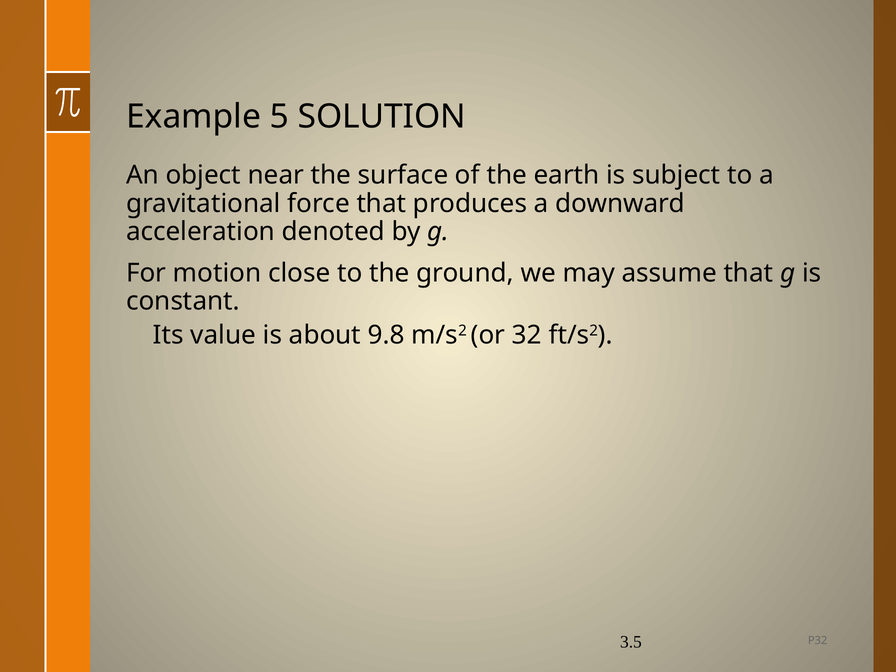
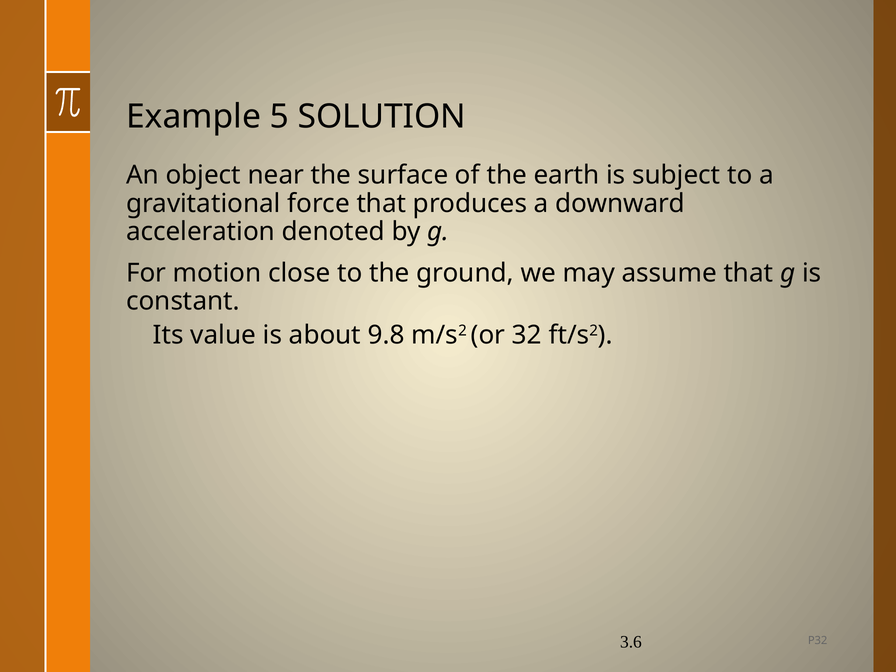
3.5: 3.5 -> 3.6
